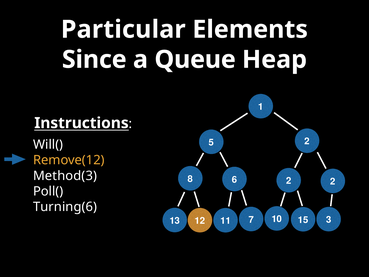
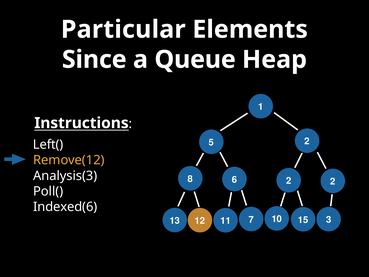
Will(: Will( -> Left(
Method(3: Method(3 -> Analysis(3
Turning(6: Turning(6 -> Indexed(6
